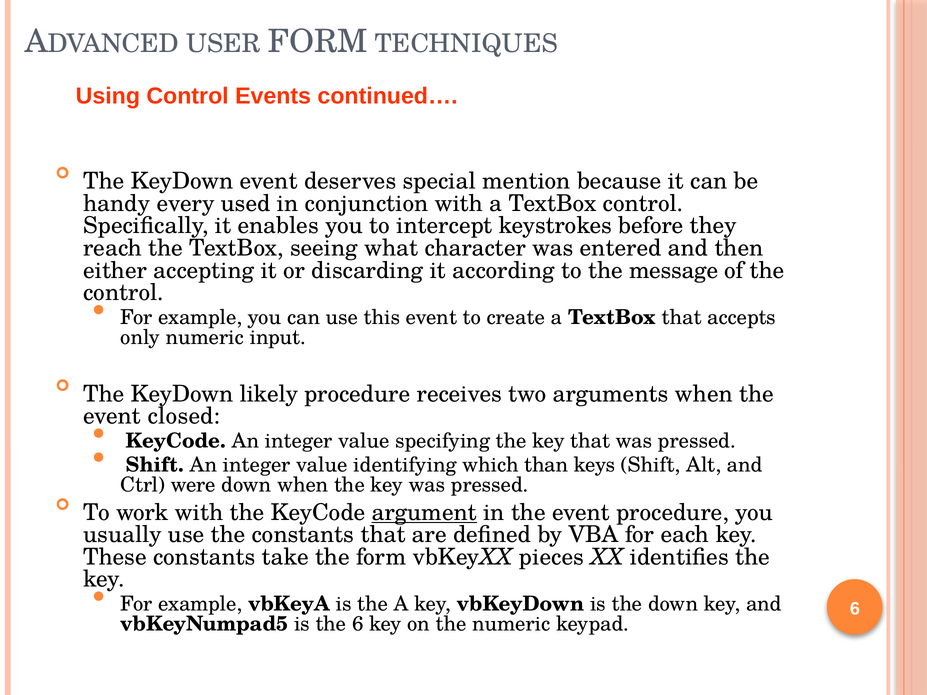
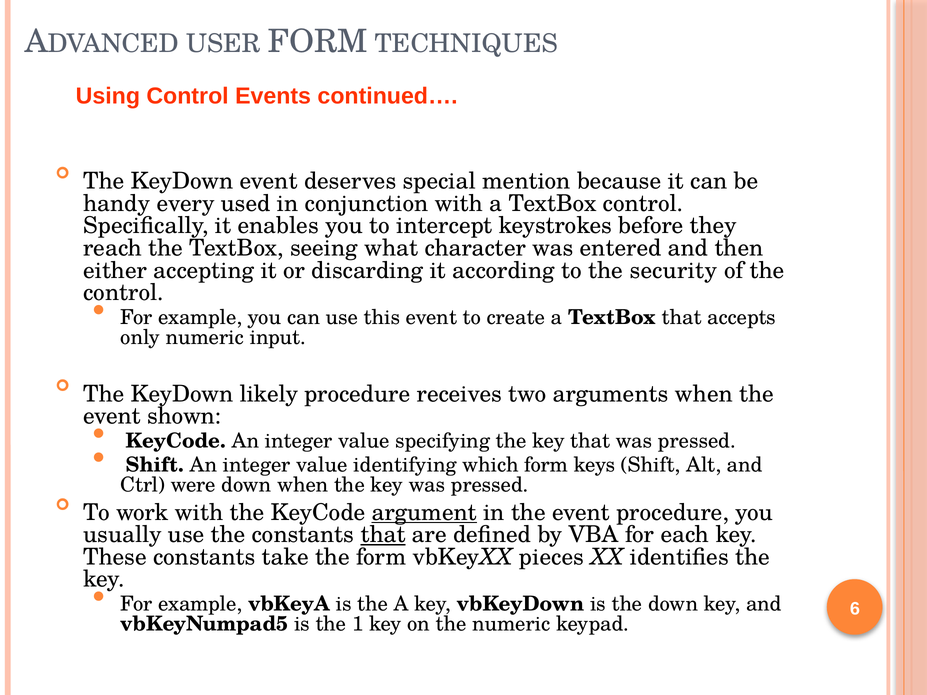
message: message -> security
closed: closed -> shown
which than: than -> form
that at (383, 535) underline: none -> present
the 6: 6 -> 1
